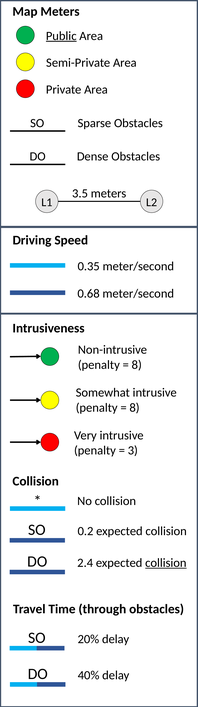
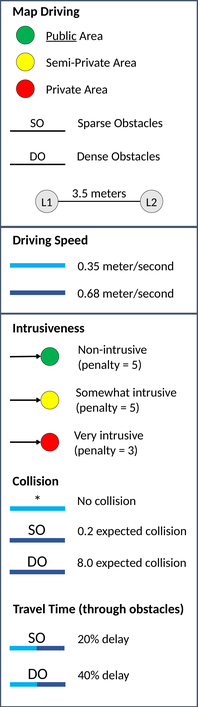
Map Meters: Meters -> Driving
8 at (137, 364): 8 -> 5
8 at (135, 407): 8 -> 5
2.4: 2.4 -> 8.0
collision at (166, 562) underline: present -> none
